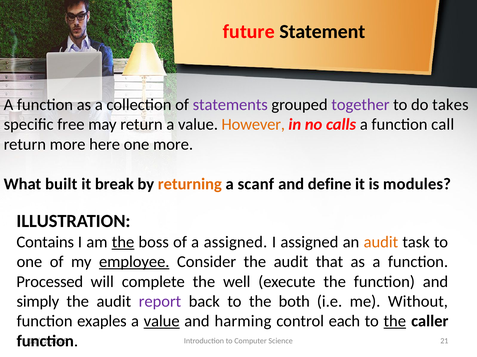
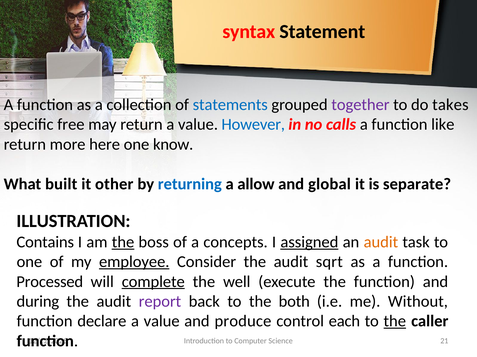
future: future -> syntax
statements colour: purple -> blue
However colour: orange -> blue
call: call -> like
one more: more -> know
break: break -> other
returning colour: orange -> blue
scanf: scanf -> allow
define: define -> global
modules: modules -> separate
a assigned: assigned -> concepts
assigned at (309, 242) underline: none -> present
that: that -> sqrt
complete underline: none -> present
simply: simply -> during
exaples: exaples -> declare
value at (162, 322) underline: present -> none
harming: harming -> produce
